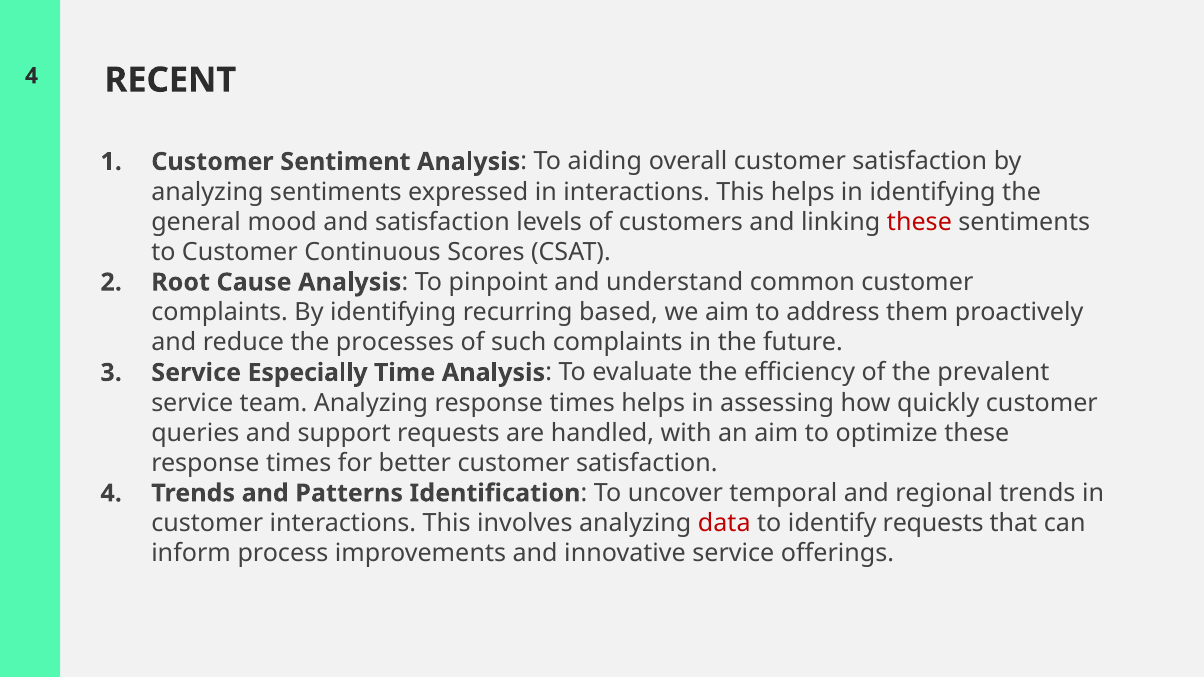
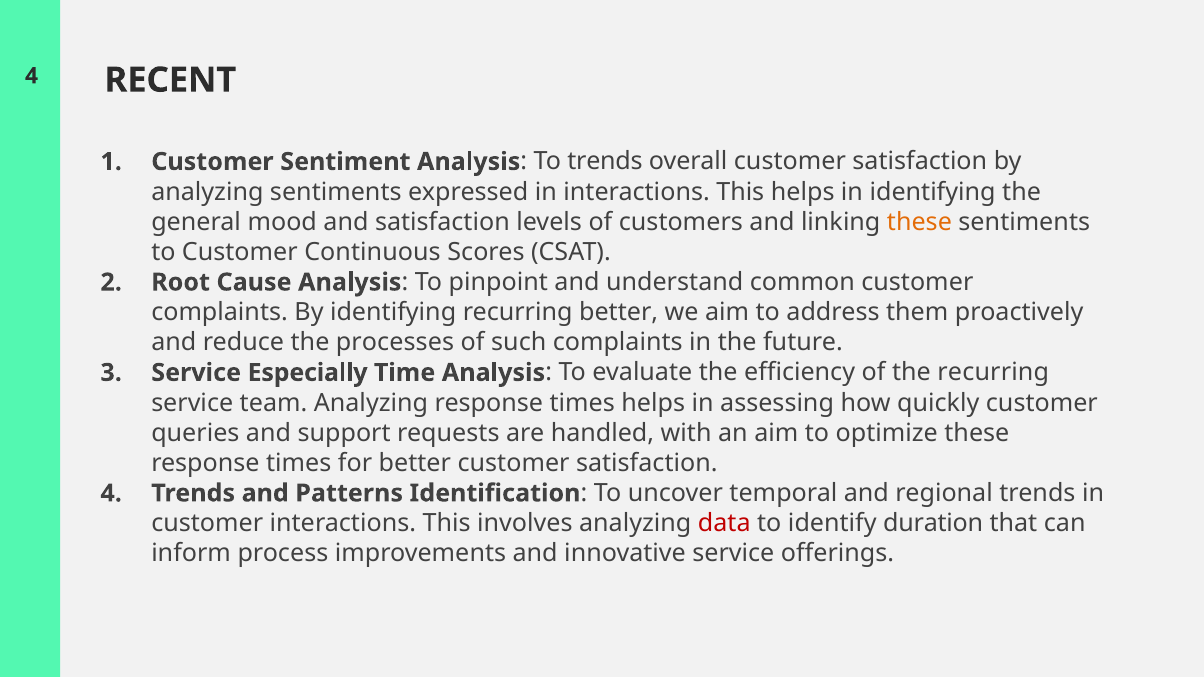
To aiding: aiding -> trends
these at (919, 222) colour: red -> orange
recurring based: based -> better
the prevalent: prevalent -> recurring
identify requests: requests -> duration
